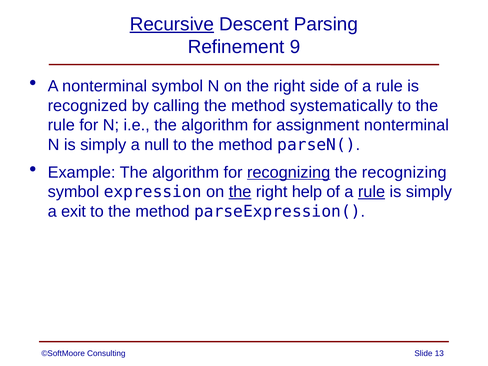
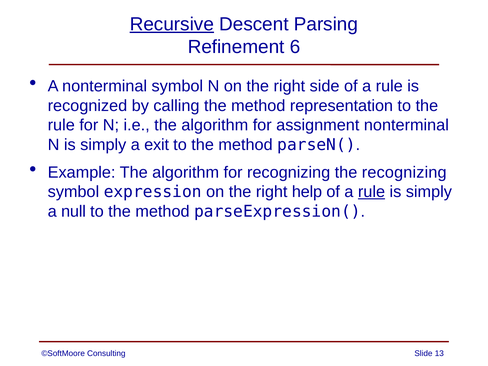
9: 9 -> 6
systematically: systematically -> representation
null: null -> exit
recognizing at (289, 172) underline: present -> none
the at (240, 192) underline: present -> none
exit: exit -> null
